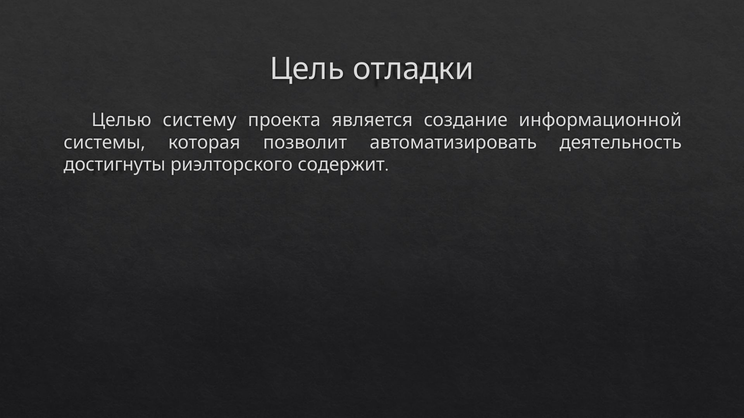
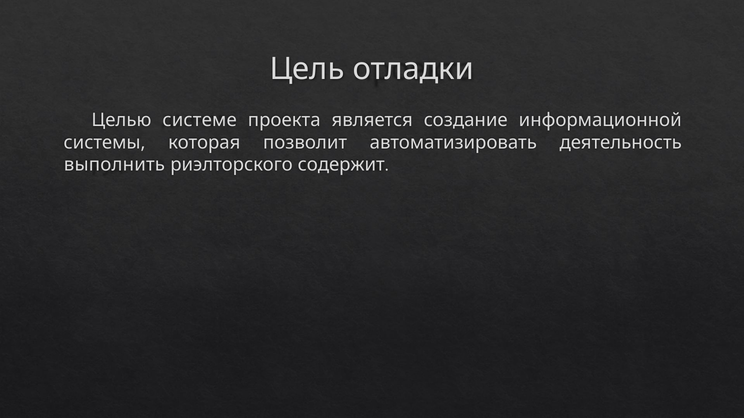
систему: систему -> системе
достигнуты: достигнуты -> выполнить
